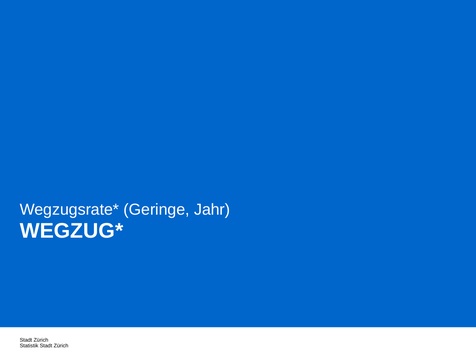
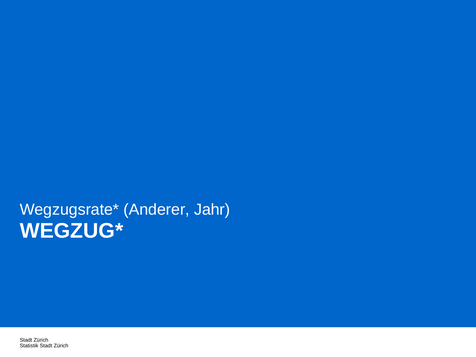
Geringe: Geringe -> Anderer
